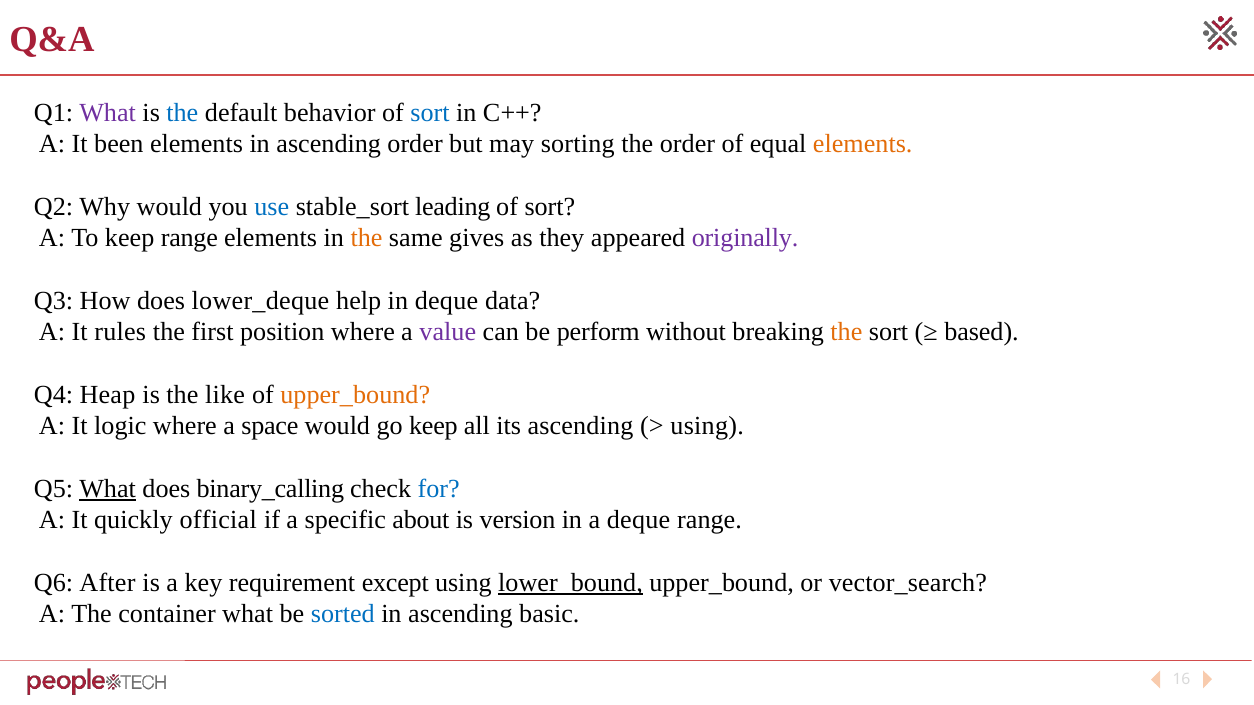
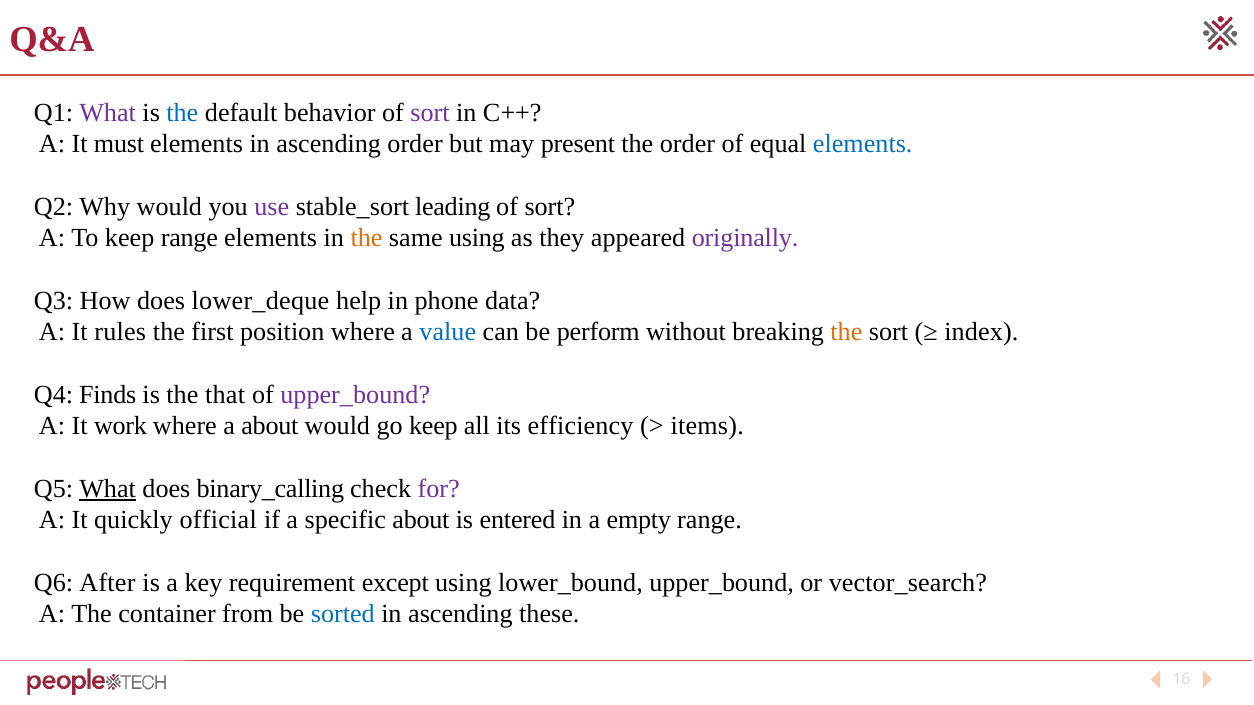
sort at (430, 113) colour: blue -> purple
been: been -> must
sorting: sorting -> present
elements at (863, 144) colour: orange -> blue
use colour: blue -> purple
same gives: gives -> using
in deque: deque -> phone
value colour: purple -> blue
based: based -> index
Heap: Heap -> Finds
like: like -> that
upper_bound at (355, 395) colour: orange -> purple
logic: logic -> work
a space: space -> about
its ascending: ascending -> efficiency
using at (707, 426): using -> items
for colour: blue -> purple
version: version -> entered
a deque: deque -> empty
lower_bound underline: present -> none
container what: what -> from
basic: basic -> these
